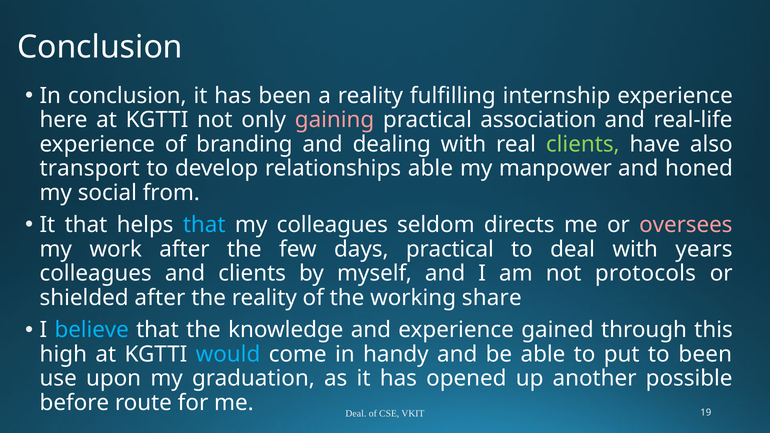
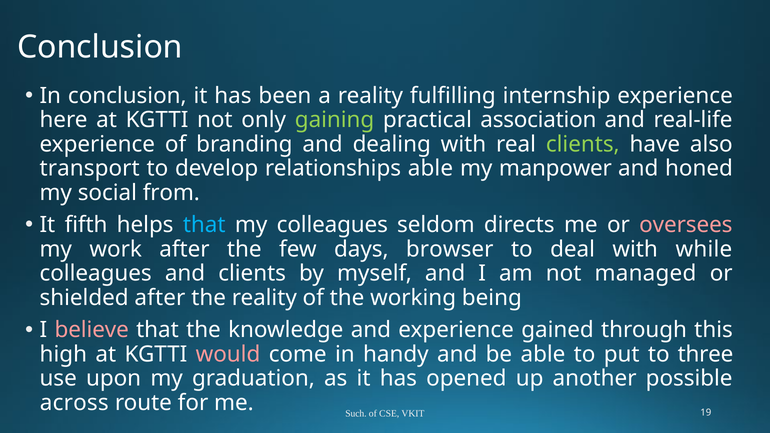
gaining colour: pink -> light green
It that: that -> fifth
days practical: practical -> browser
years: years -> while
protocols: protocols -> managed
share: share -> being
believe colour: light blue -> pink
would colour: light blue -> pink
to been: been -> three
before: before -> across
me Deal: Deal -> Such
